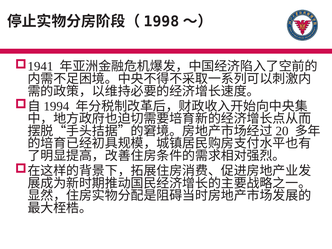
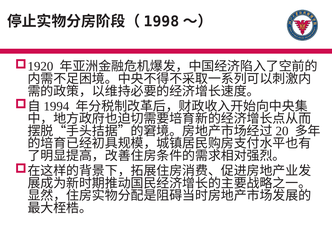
1941: 1941 -> 1920
